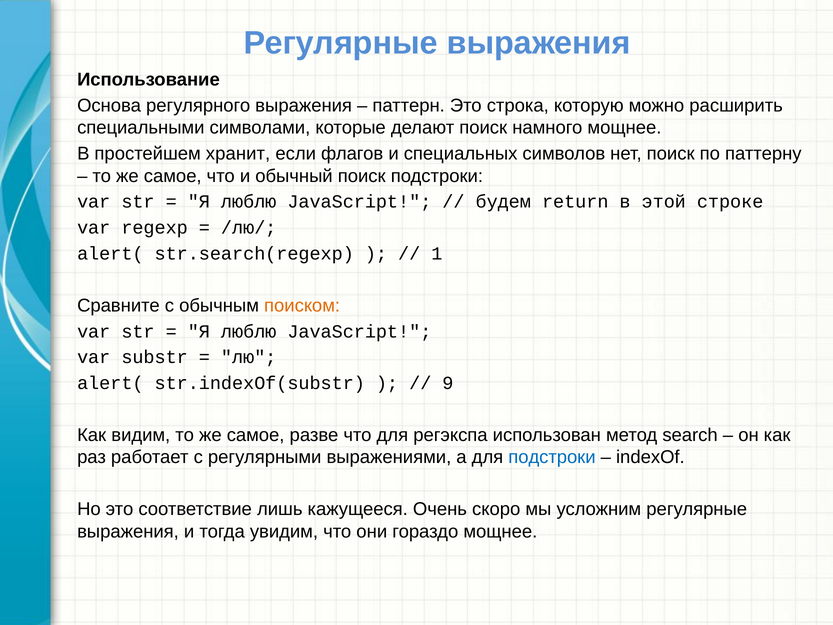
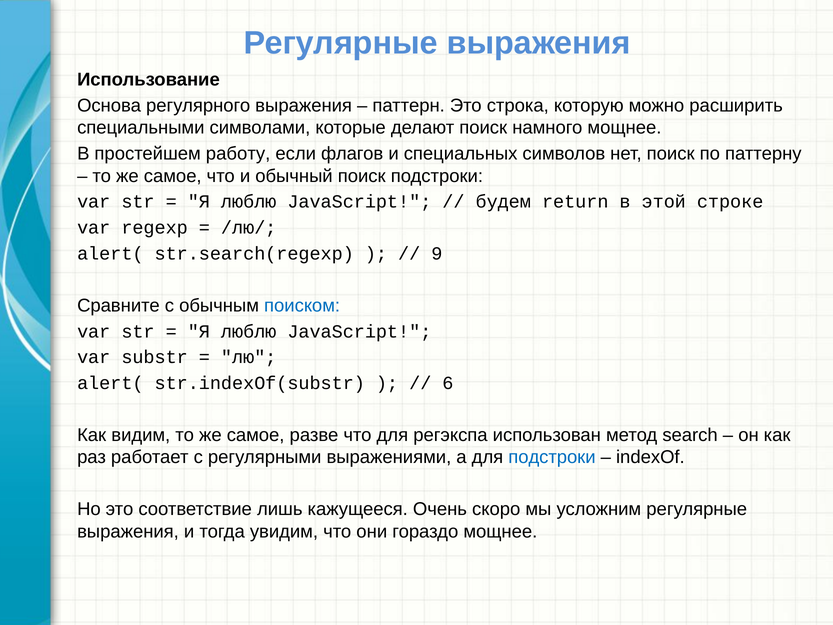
хранит: хранит -> работу
1: 1 -> 9
поиском colour: orange -> blue
9: 9 -> 6
